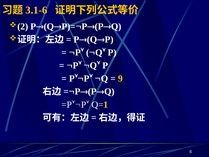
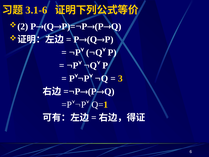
9: 9 -> 3
